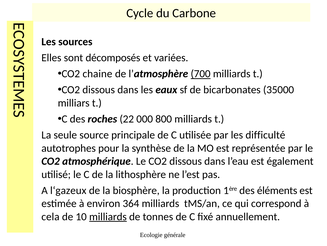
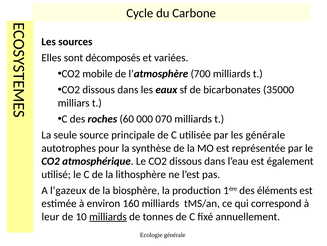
chaine: chaine -> mobile
700 underline: present -> none
22: 22 -> 60
800: 800 -> 070
les difficulté: difficulté -> générale
364: 364 -> 160
cela: cela -> leur
